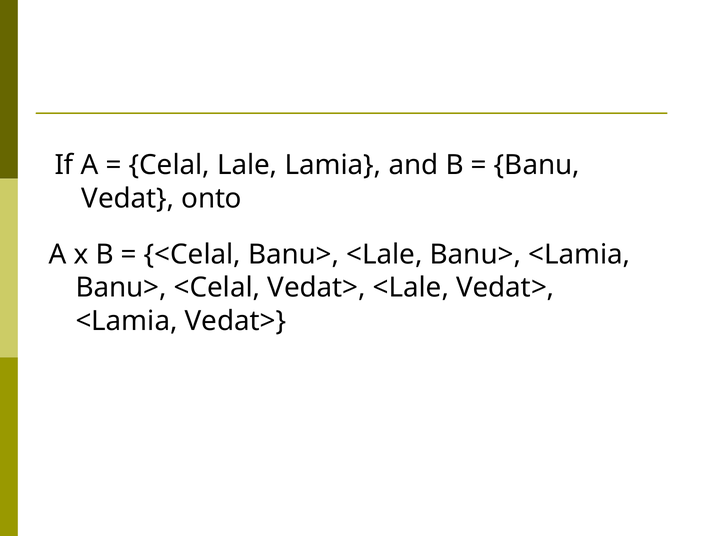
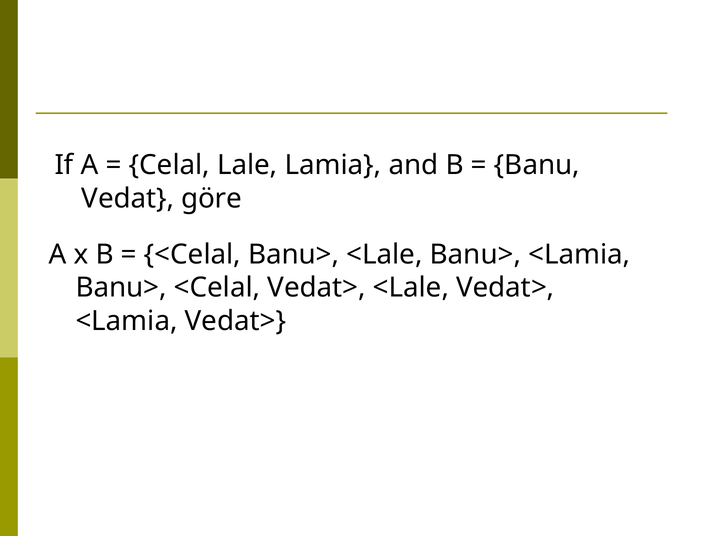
onto: onto -> göre
